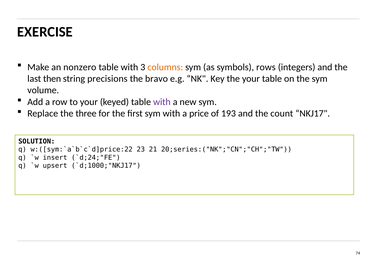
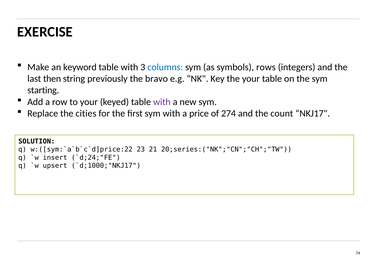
nonzero: nonzero -> keyword
columns colour: orange -> blue
precisions: precisions -> previously
volume: volume -> starting
three: three -> cities
193: 193 -> 274
